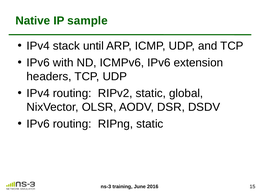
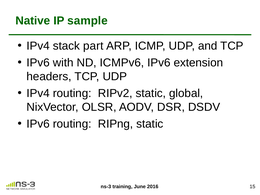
until: until -> part
